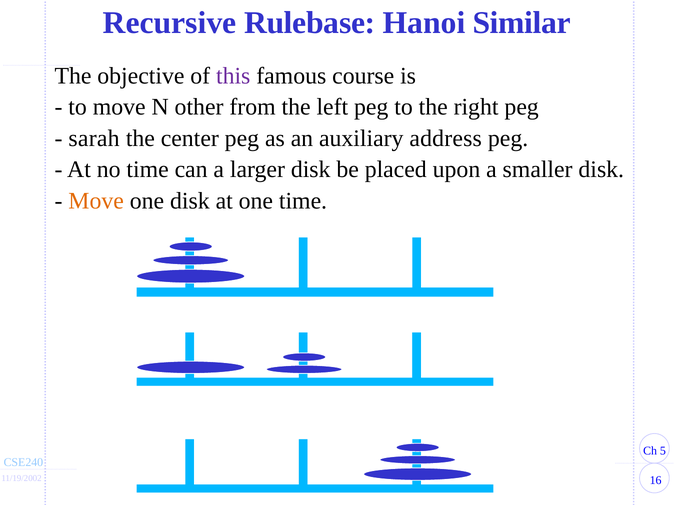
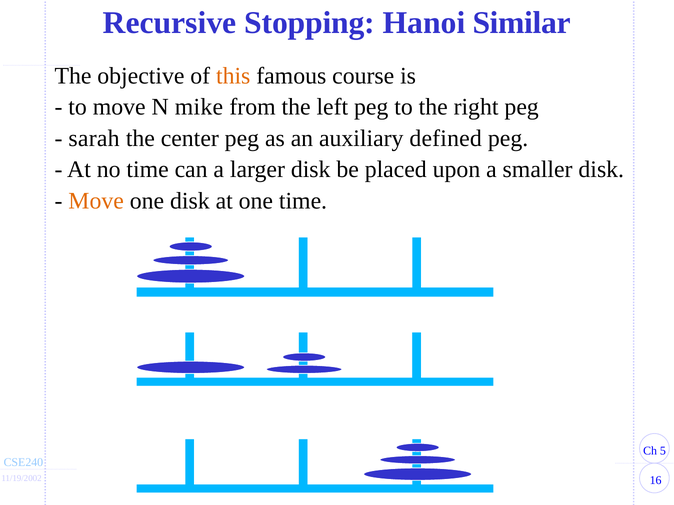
Rulebase: Rulebase -> Stopping
this colour: purple -> orange
other: other -> mike
address: address -> defined
